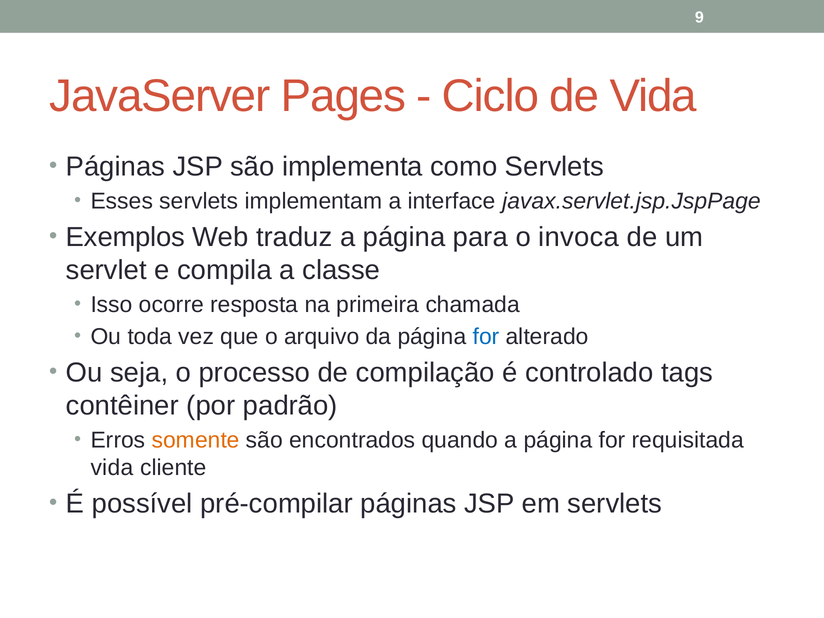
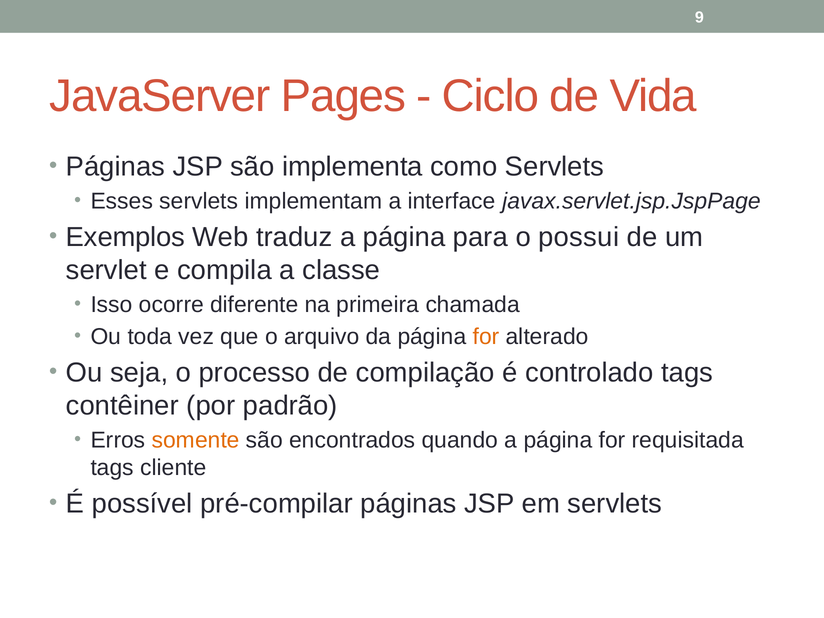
invoca: invoca -> possui
resposta: resposta -> diferente
for at (486, 337) colour: blue -> orange
vida at (112, 468): vida -> tags
